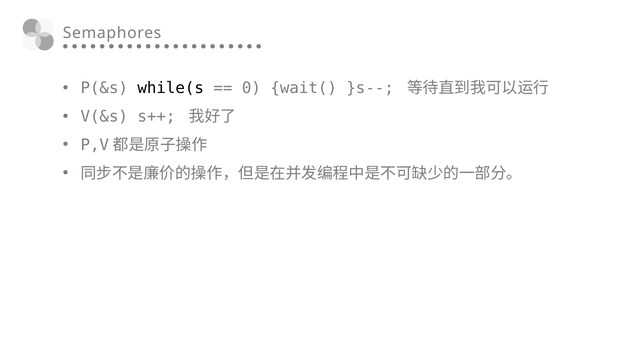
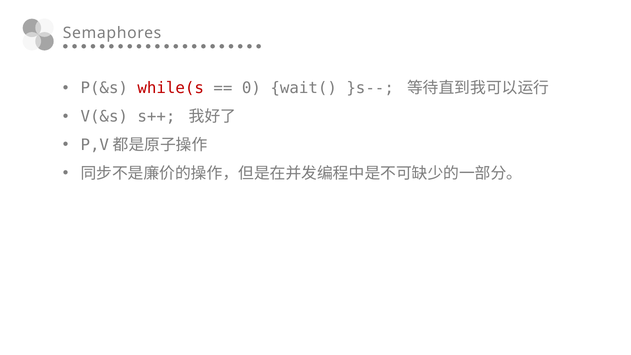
while(s colour: black -> red
